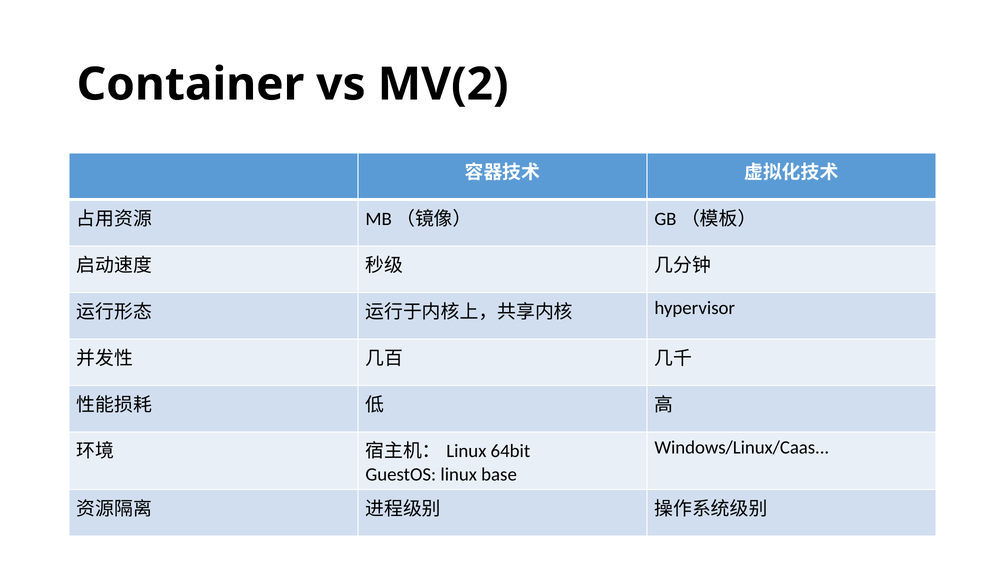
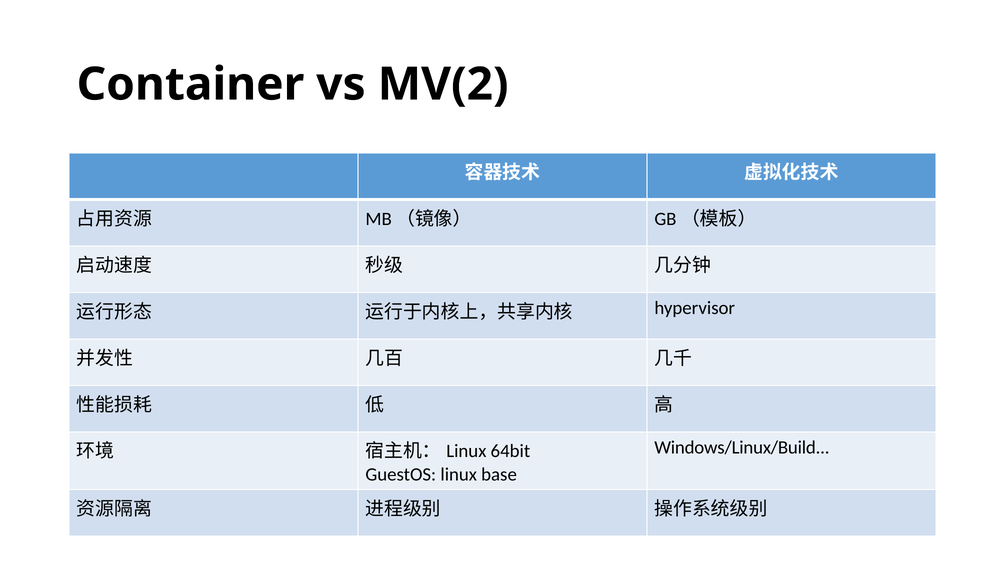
Windows/Linux/Caas: Windows/Linux/Caas -> Windows/Linux/Build
